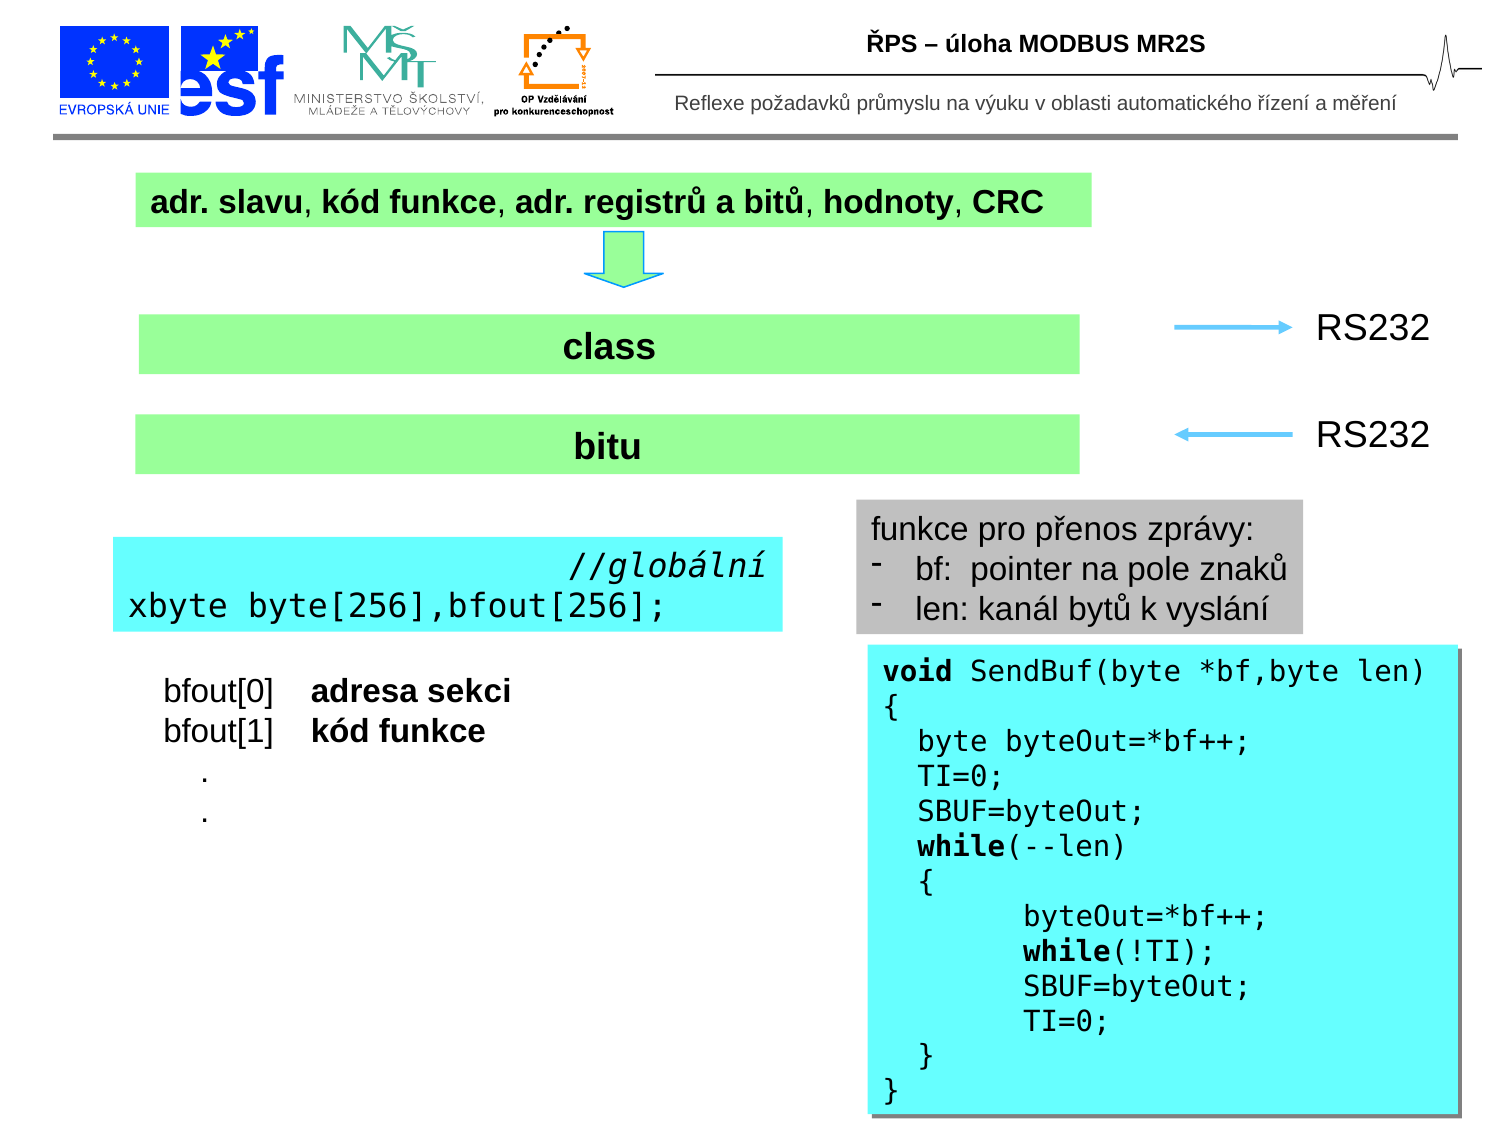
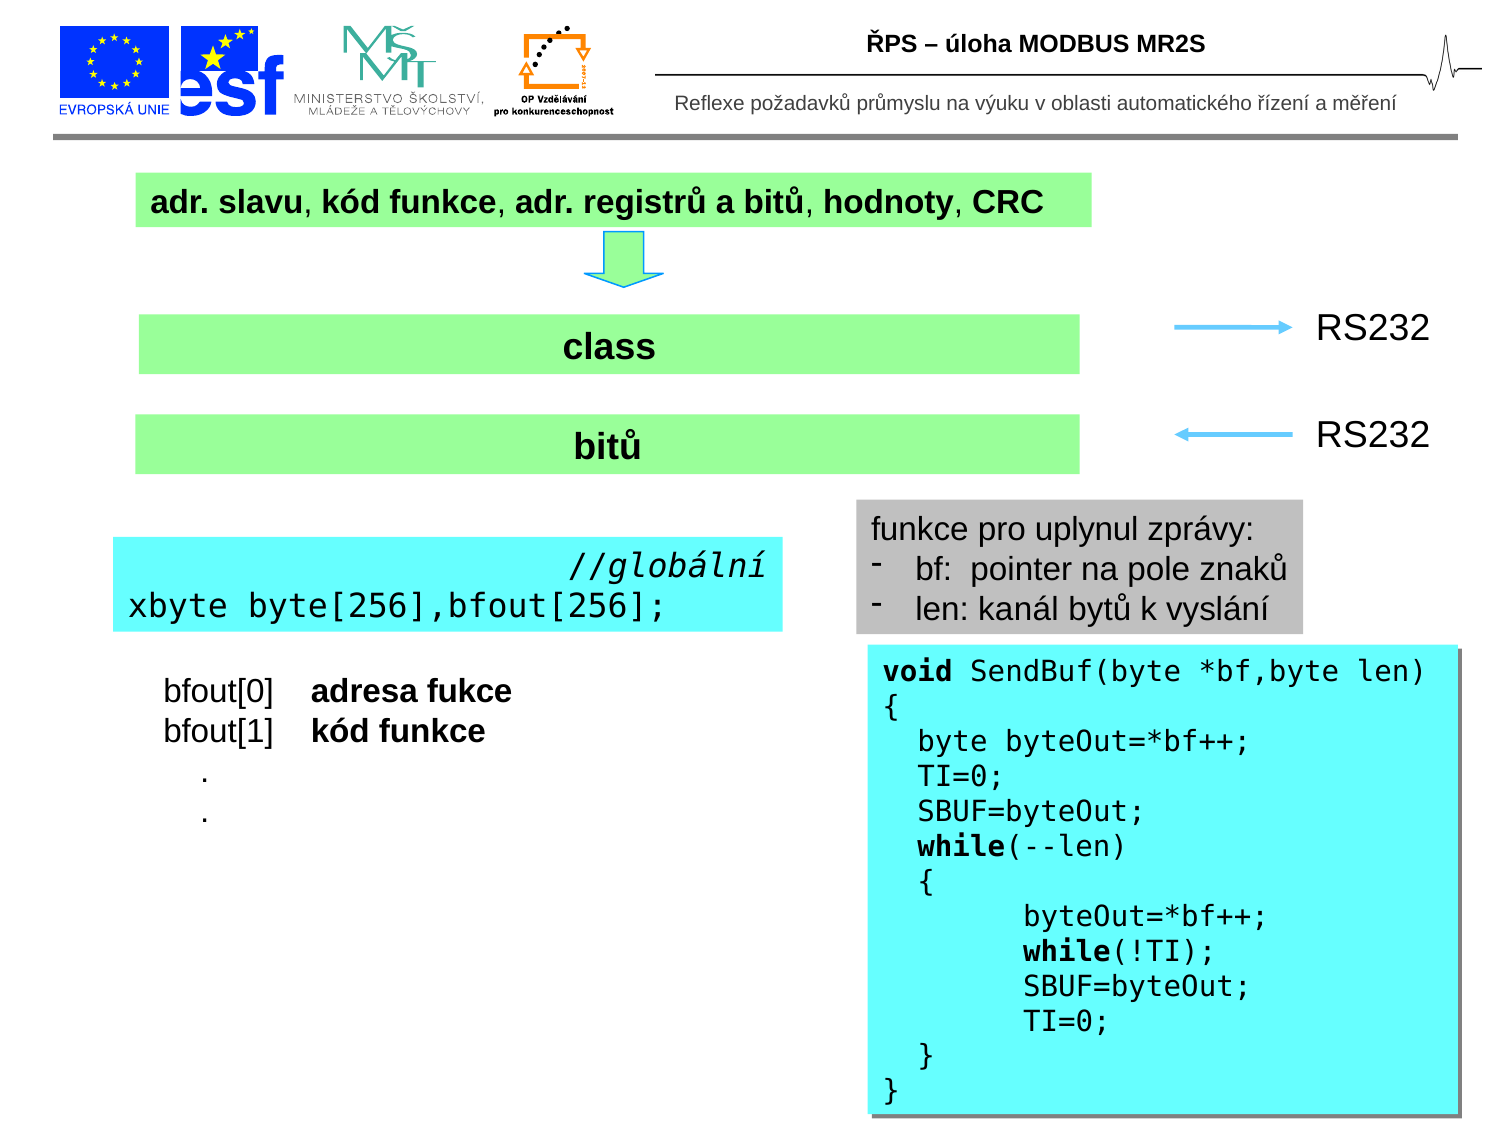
bitu at (608, 447): bitu -> bitů
přenos: přenos -> uplynul
sekci: sekci -> fukce
